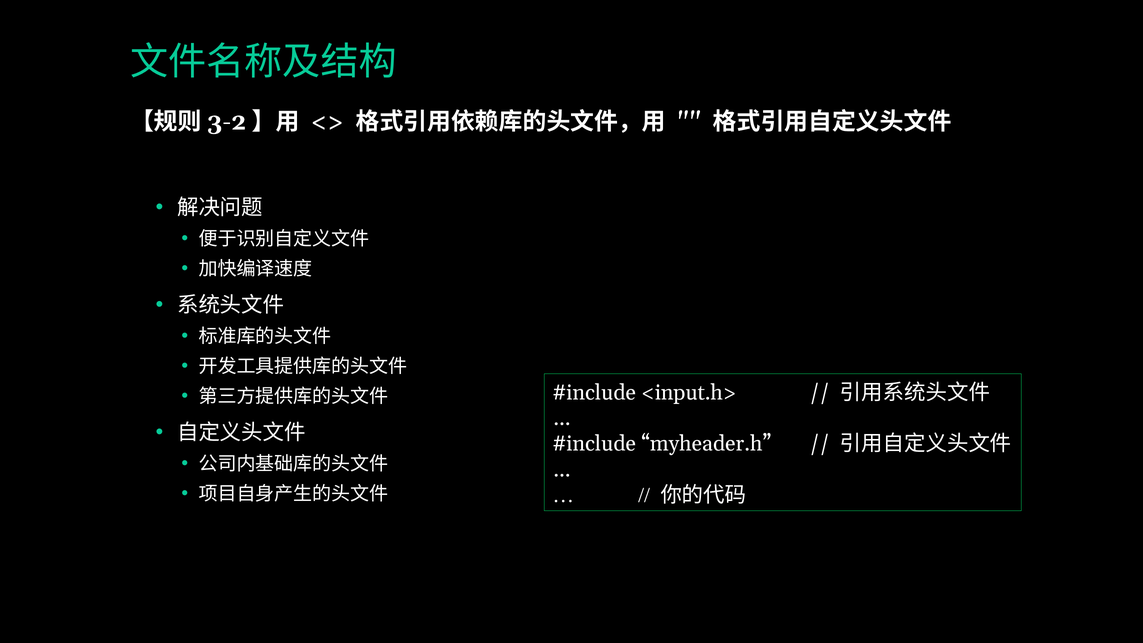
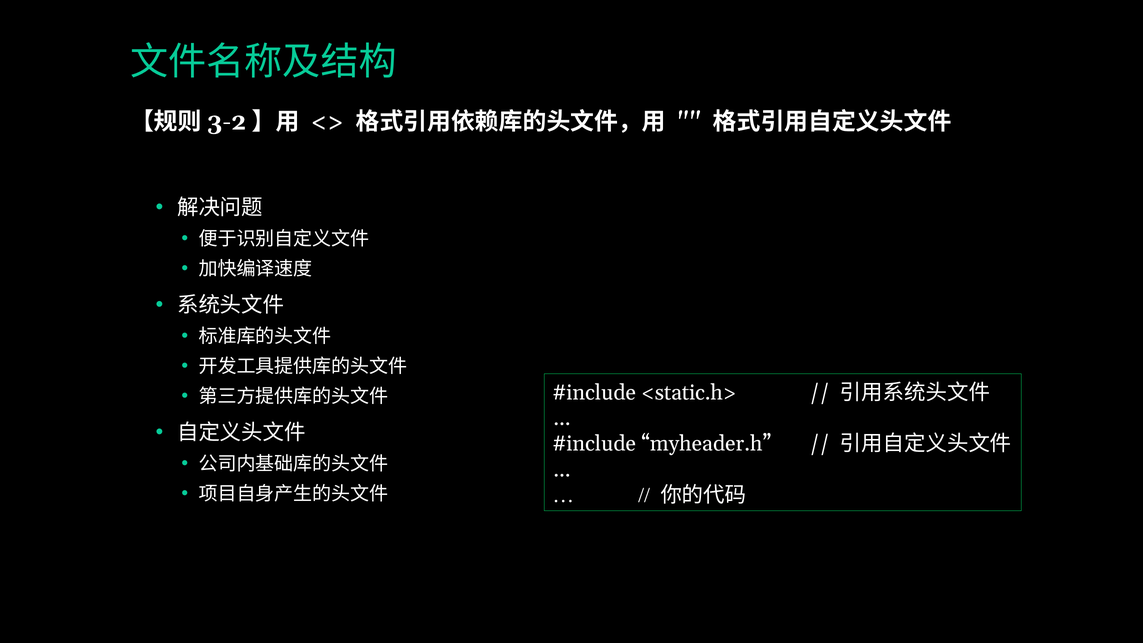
<input.h>: <input.h> -> <static.h>
